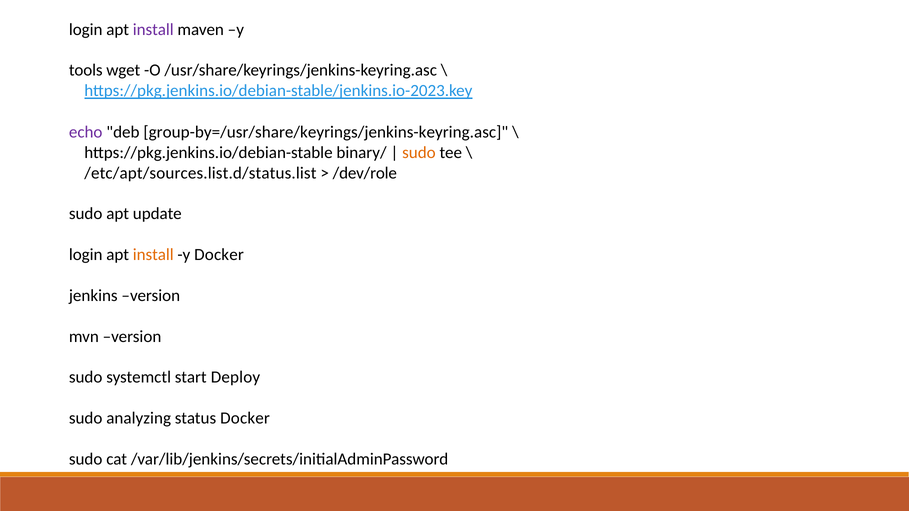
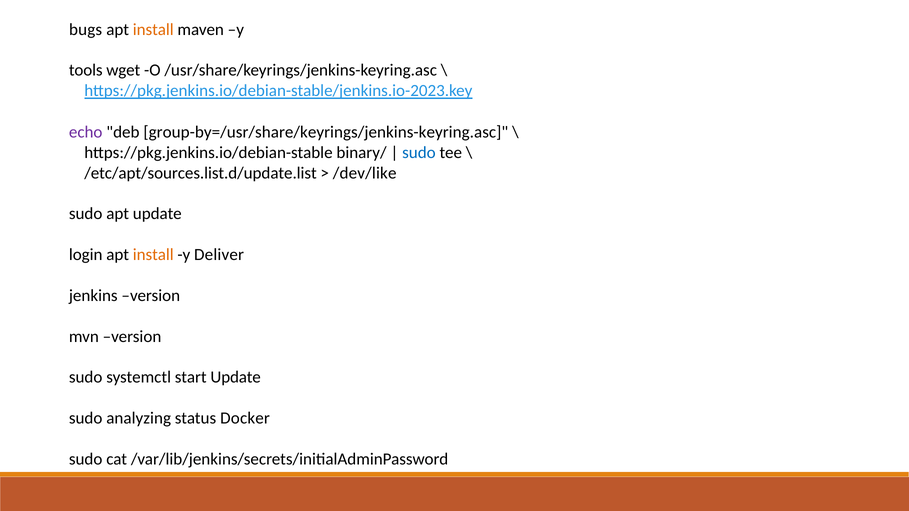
login at (86, 29): login -> bugs
install at (153, 29) colour: purple -> orange
sudo at (419, 153) colour: orange -> blue
/etc/apt/sources.list.d/status.list: /etc/apt/sources.list.d/status.list -> /etc/apt/sources.list.d/update.list
/dev/role: /dev/role -> /dev/like
y Docker: Docker -> Deliver
start Deploy: Deploy -> Update
